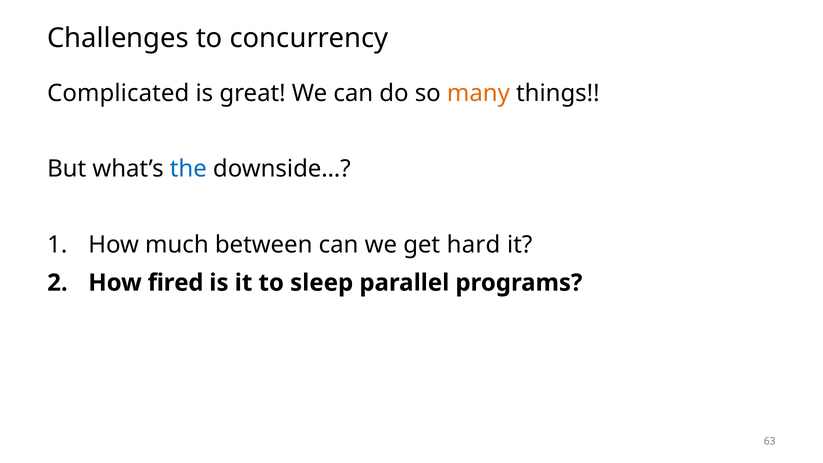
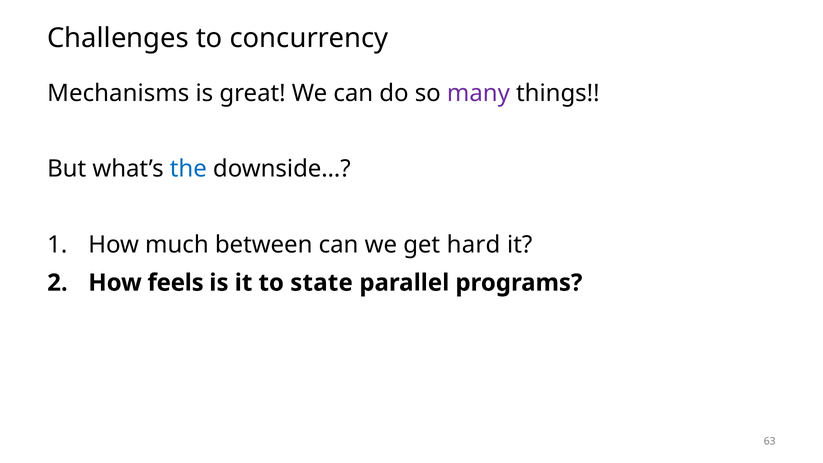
Complicated: Complicated -> Mechanisms
many colour: orange -> purple
fired: fired -> feels
sleep: sleep -> state
